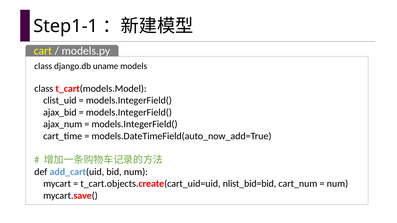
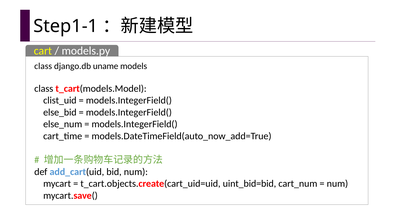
ajax_bid: ajax_bid -> else_bid
ajax_num: ajax_num -> else_num
nlist_bid=bid: nlist_bid=bid -> uint_bid=bid
